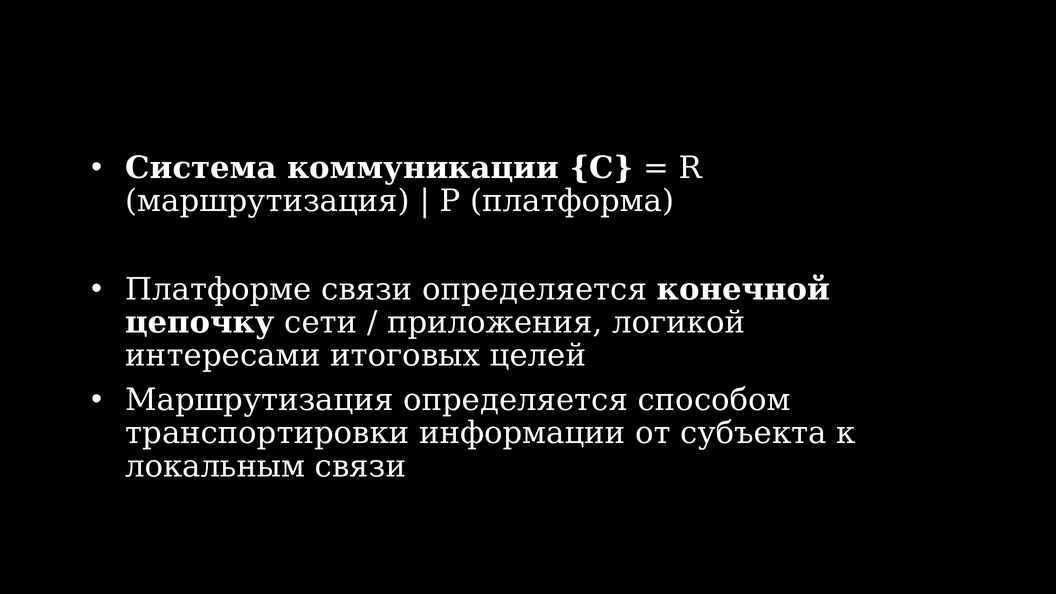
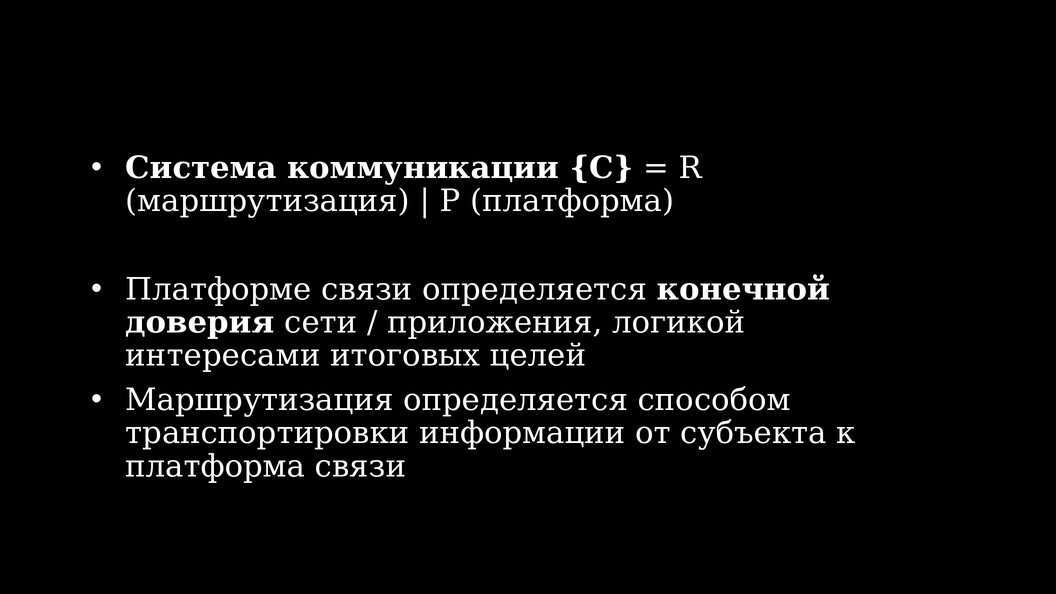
цепочку: цепочку -> доверия
локальным at (215, 466): локальным -> платформа
